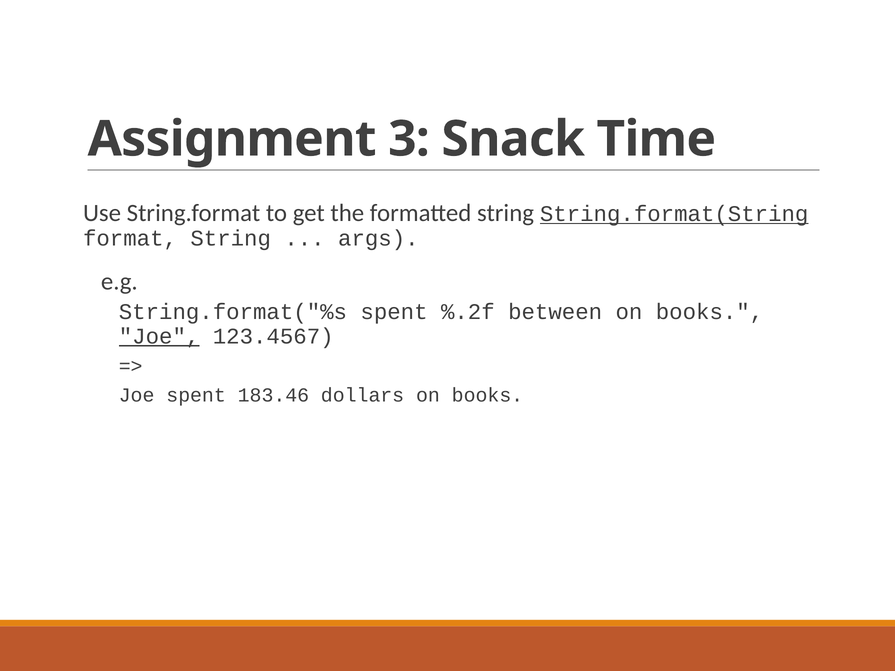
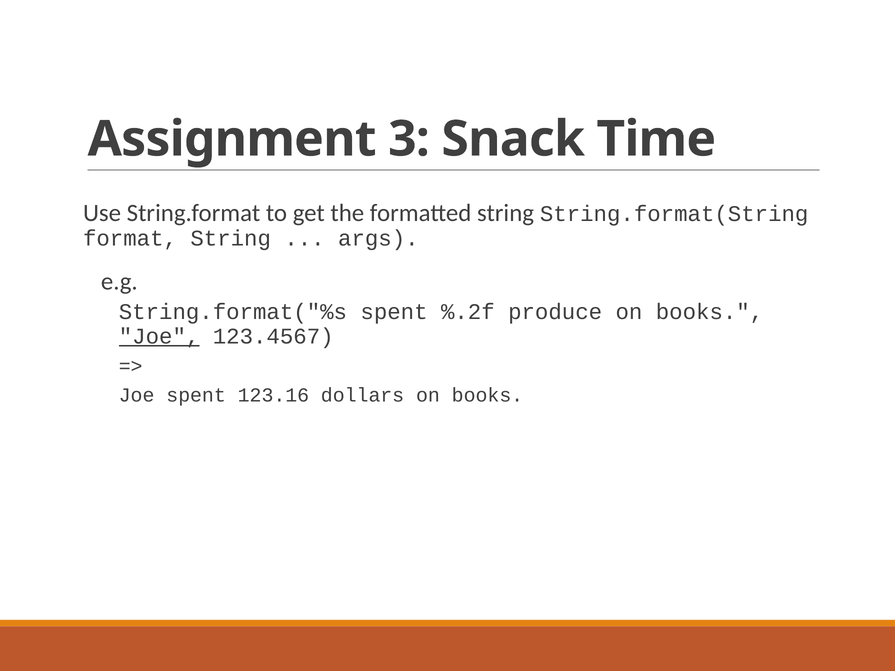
String.format(String underline: present -> none
between: between -> produce
183.46: 183.46 -> 123.16
